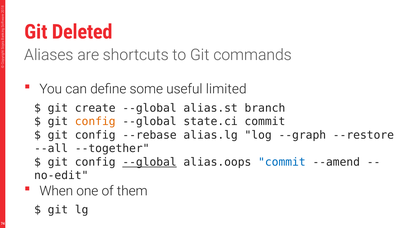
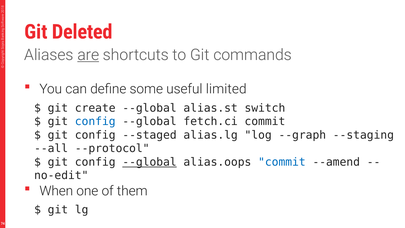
are underline: none -> present
branch: branch -> switch
config at (95, 121) colour: orange -> blue
state.ci: state.ci -> fetch.ci
--rebase: --rebase -> --staged
--restore: --restore -> --staging
--together: --together -> --protocol
